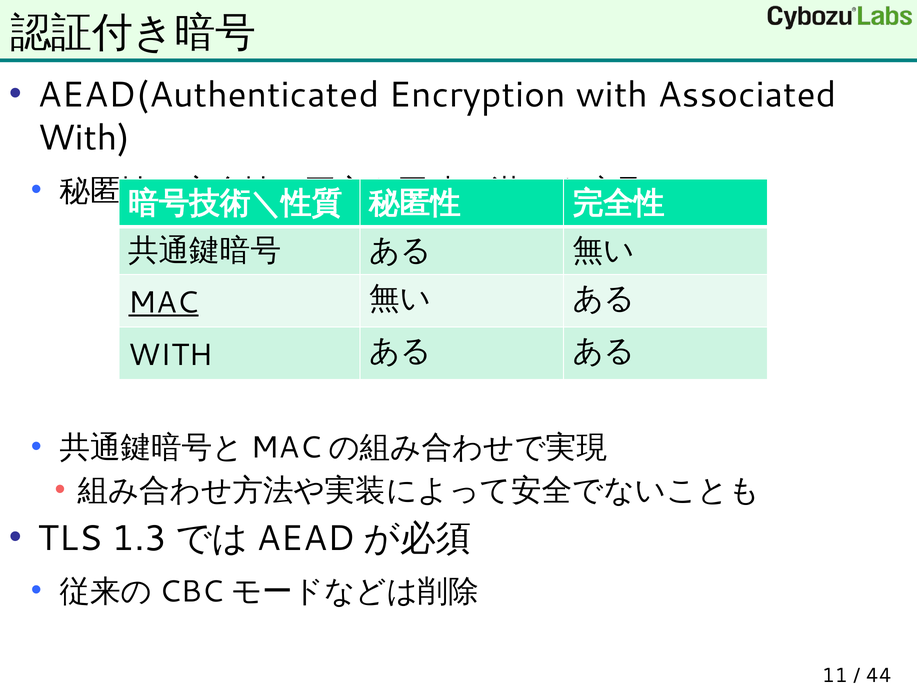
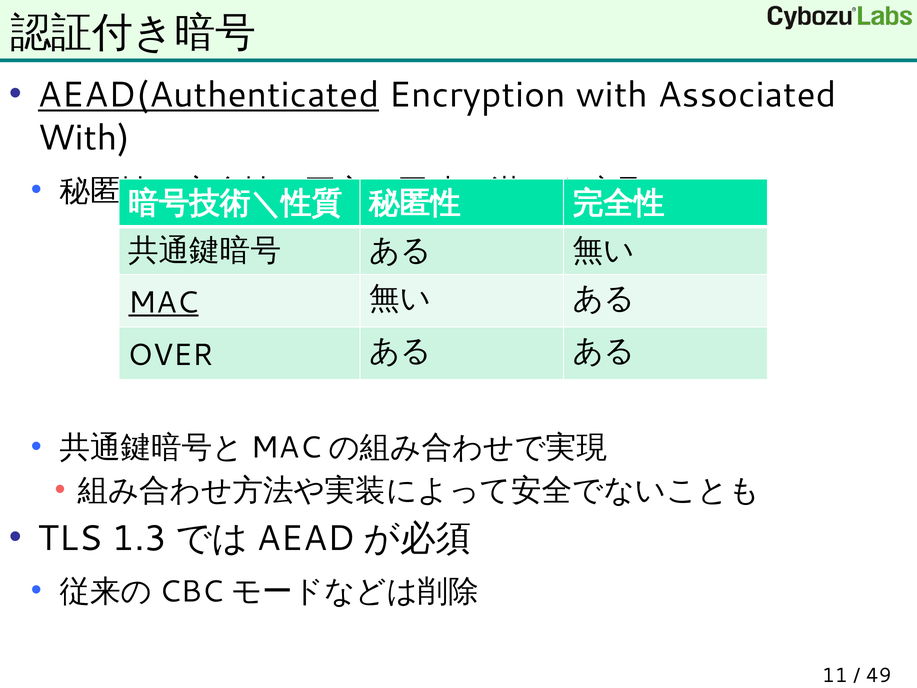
AEAD(Authenticated underline: none -> present
WITH at (171, 355): WITH -> OVER
44: 44 -> 49
